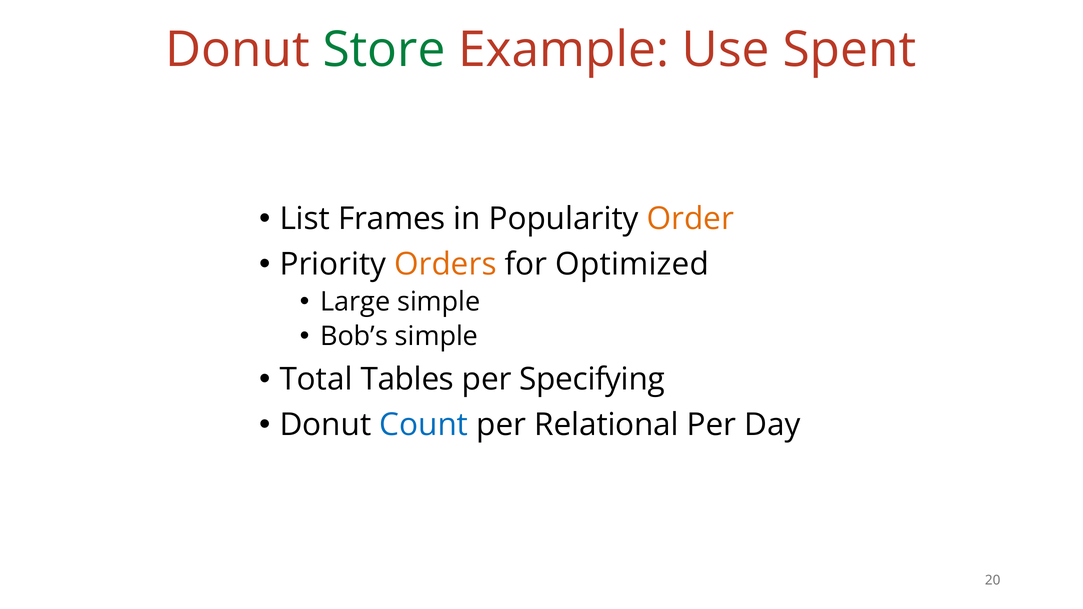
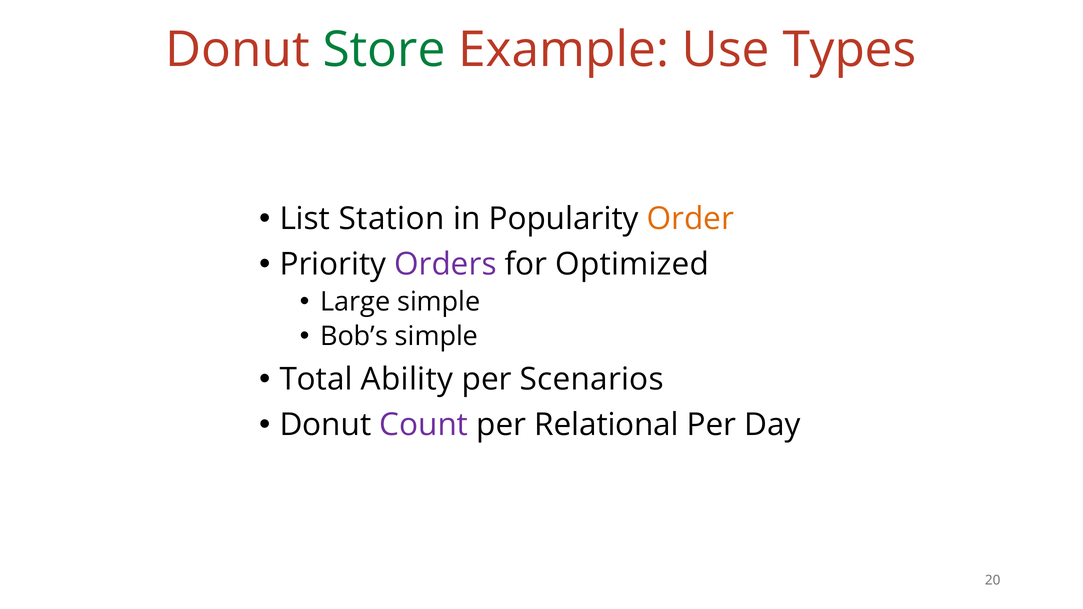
Spent: Spent -> Types
Frames: Frames -> Station
Orders colour: orange -> purple
Tables: Tables -> Ability
Specifying: Specifying -> Scenarios
Count colour: blue -> purple
